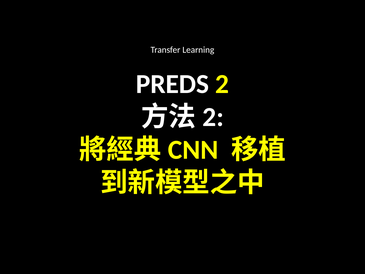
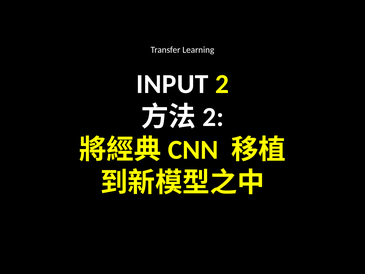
PREDS: PREDS -> INPUT
